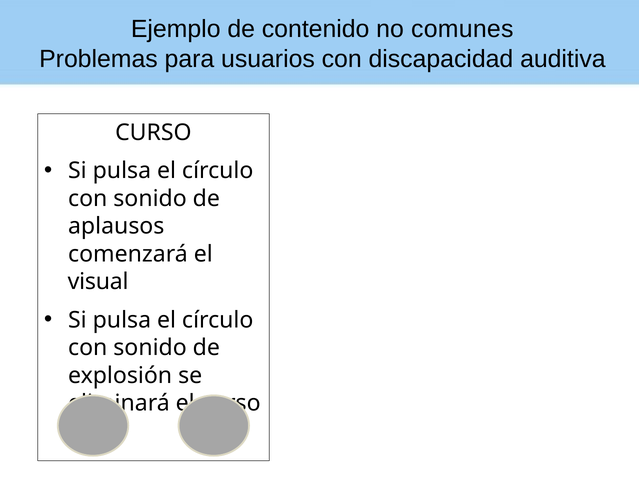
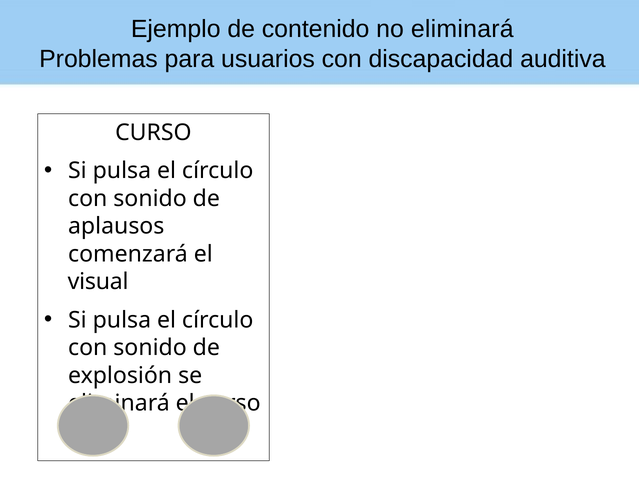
no comunes: comunes -> eliminará
